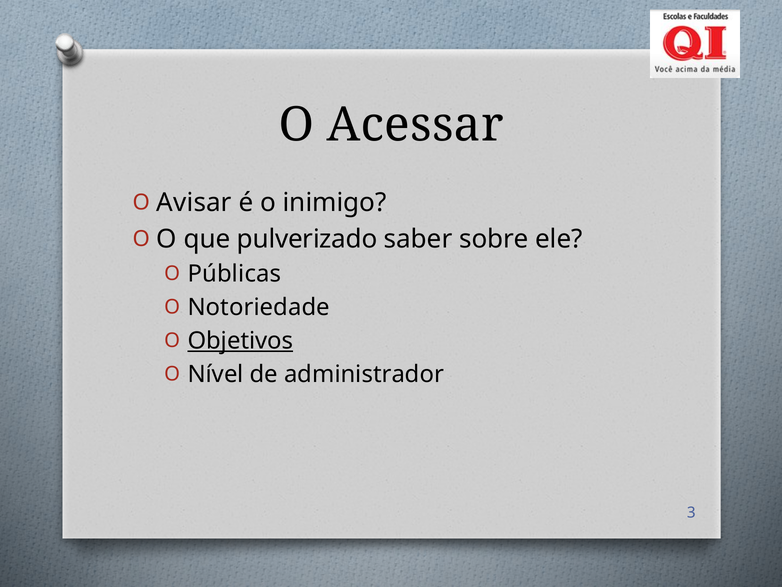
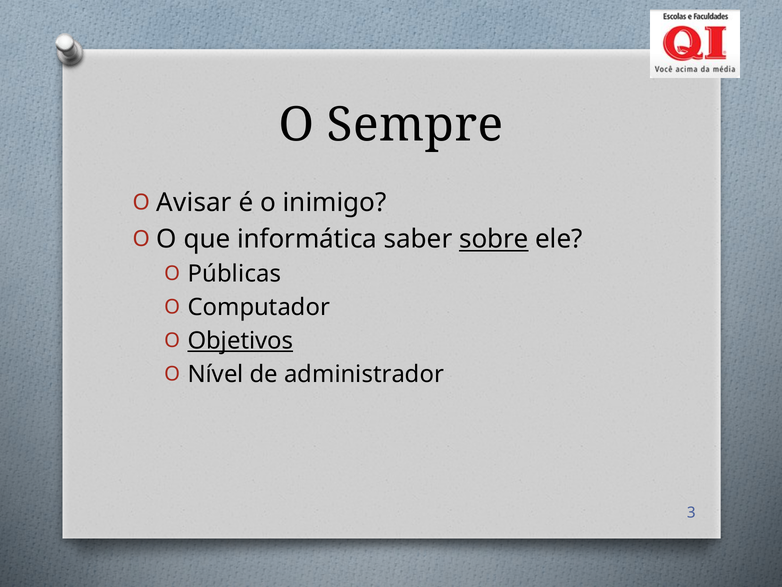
Acessar: Acessar -> Sempre
pulverizado: pulverizado -> informática
sobre underline: none -> present
Notoriedade: Notoriedade -> Computador
